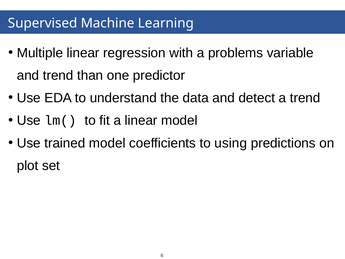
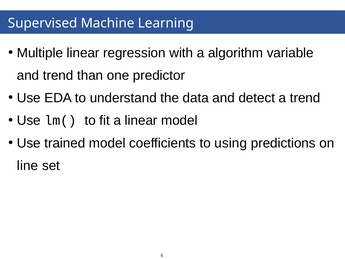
problems: problems -> algorithm
plot: plot -> line
